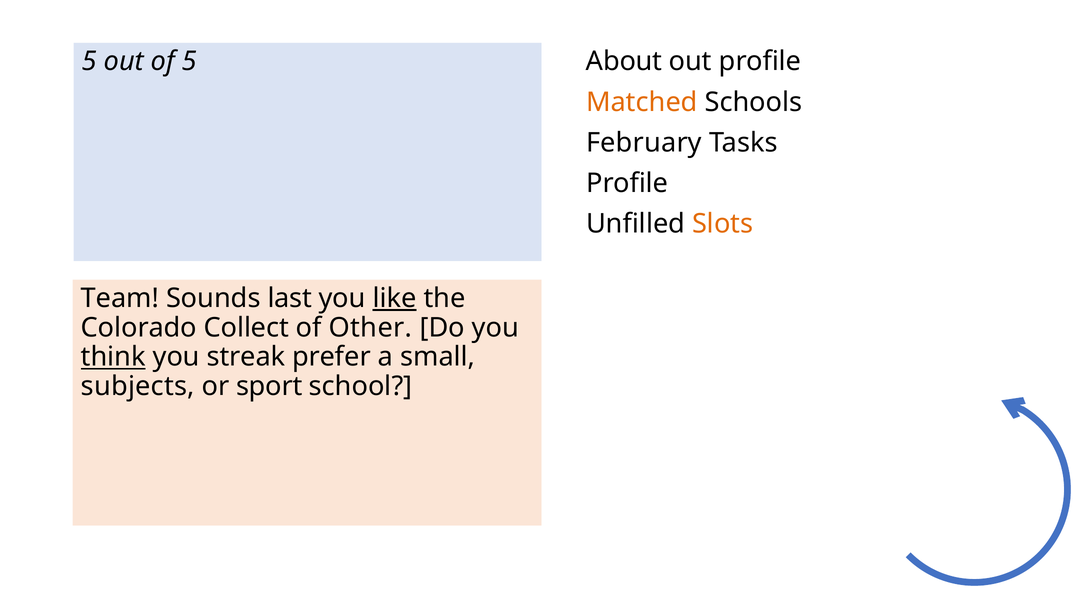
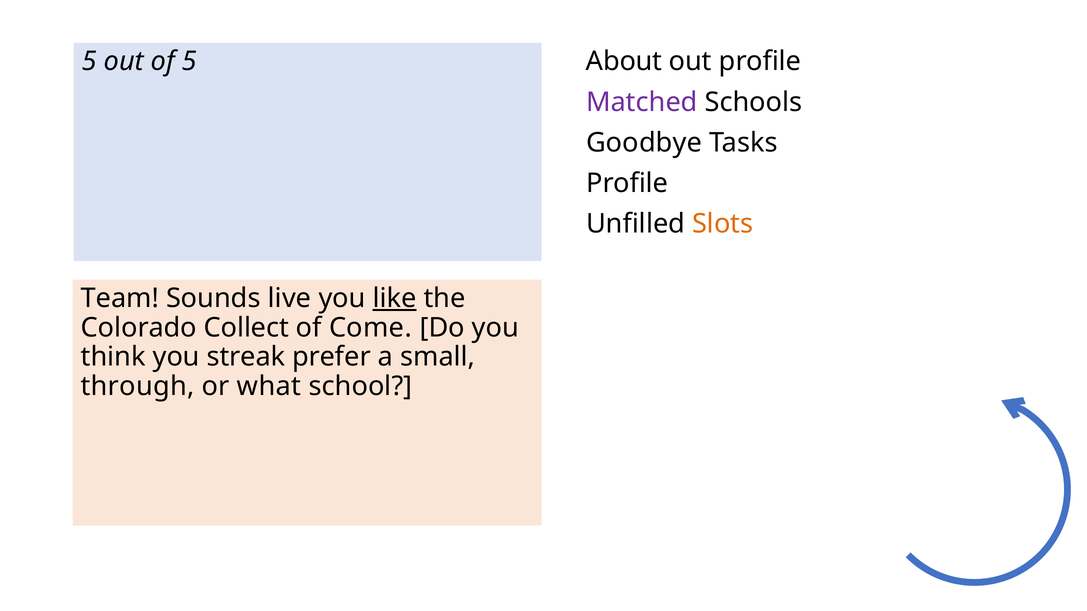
Matched colour: orange -> purple
February: February -> Goodbye
last: last -> live
Other: Other -> Come
think underline: present -> none
subjects: subjects -> through
sport: sport -> what
